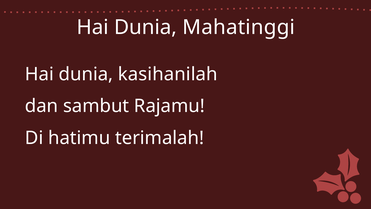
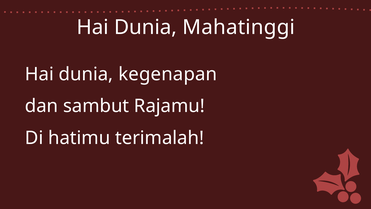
kasihanilah: kasihanilah -> kegenapan
